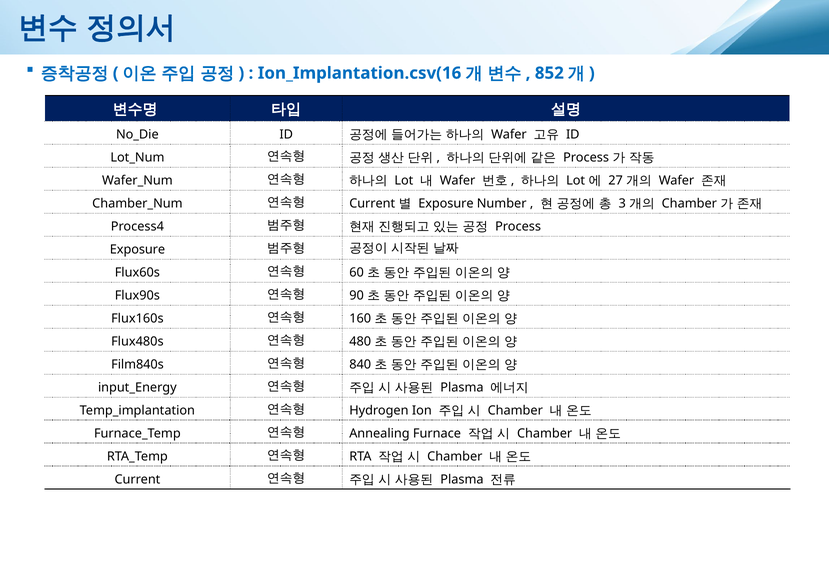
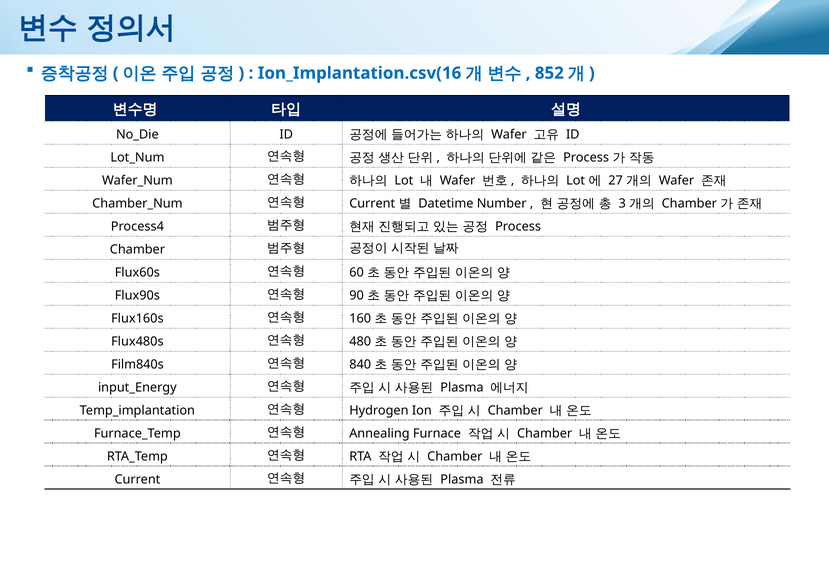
Exposure at (446, 203): Exposure -> Datetime
Exposure at (137, 249): Exposure -> Chamber
